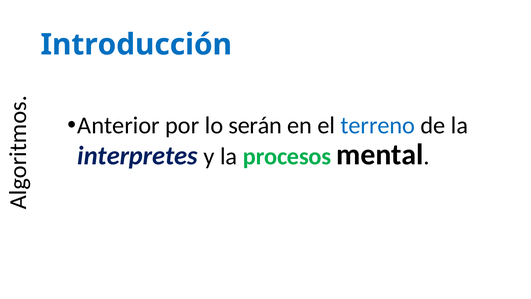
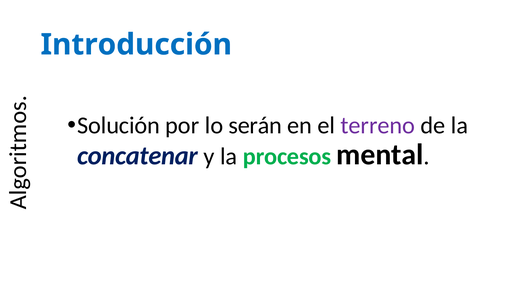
Anterior: Anterior -> Solución
terreno colour: blue -> purple
interpretes: interpretes -> concatenar
